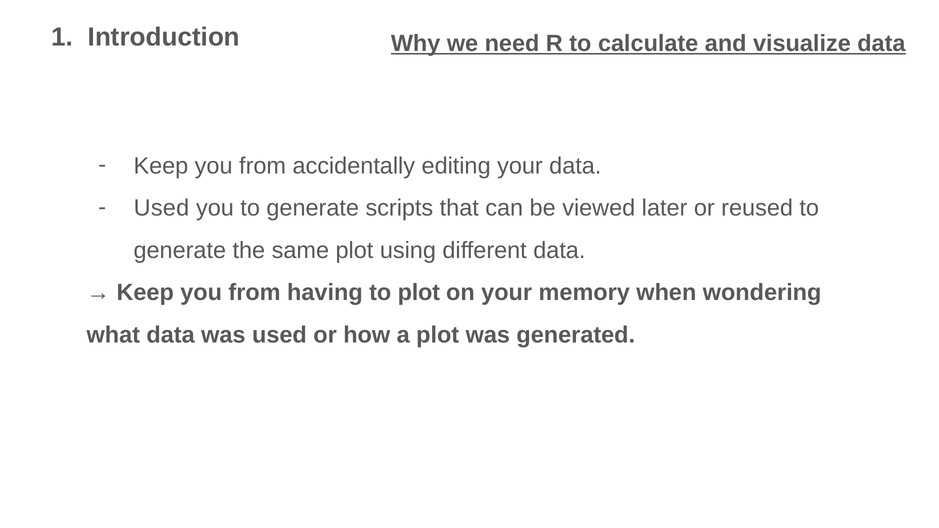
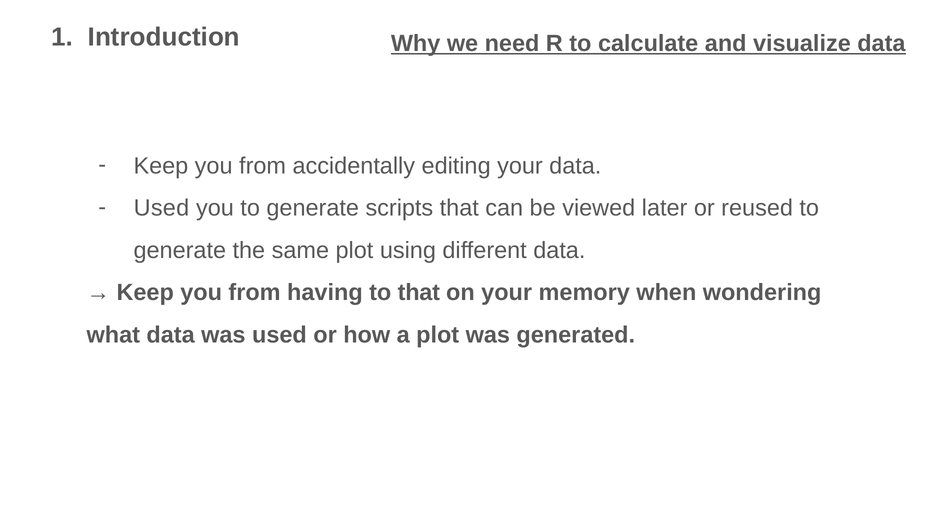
to plot: plot -> that
